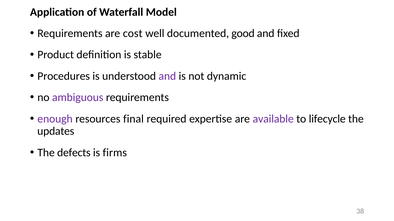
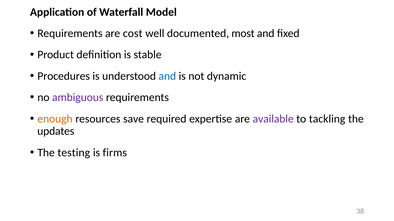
good: good -> most
and at (167, 76) colour: purple -> blue
enough colour: purple -> orange
final: final -> save
lifecycle: lifecycle -> tackling
defects: defects -> testing
